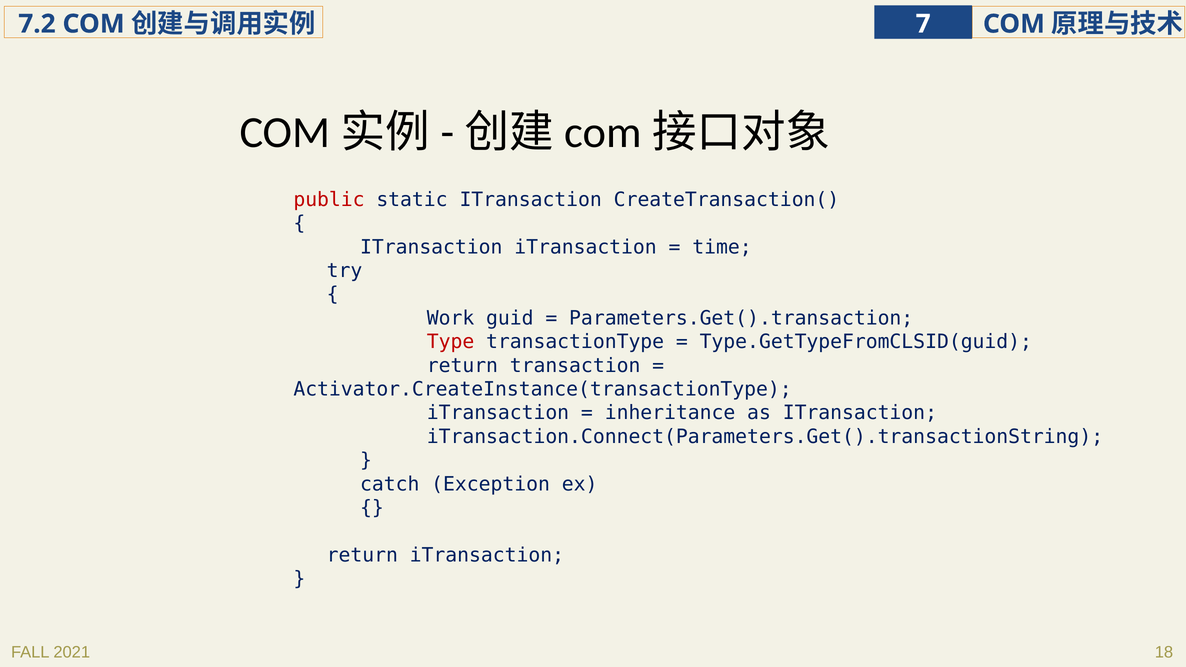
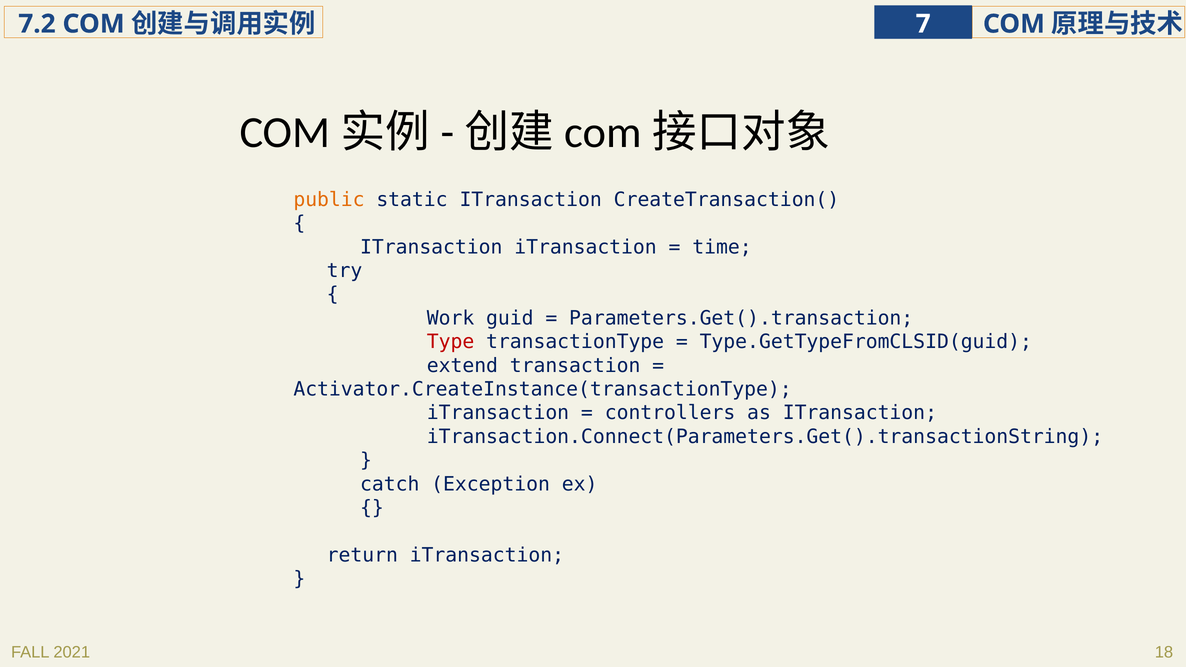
public colour: red -> orange
return at (462, 366): return -> extend
inheritance: inheritance -> controllers
